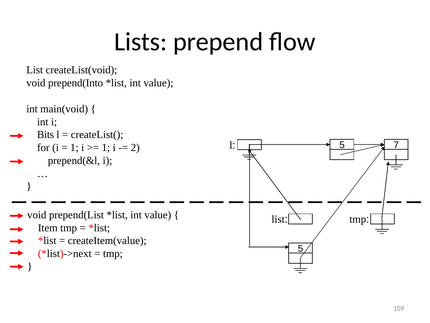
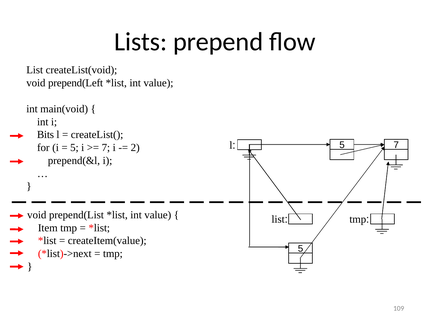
prepend(Into: prepend(Into -> prepend(Left
1 at (74, 147): 1 -> 5
1 at (106, 147): 1 -> 7
